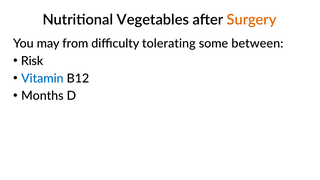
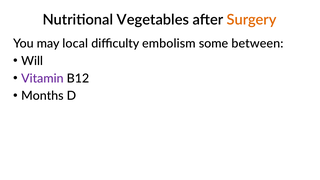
from: from -> local
tolerating: tolerating -> embolism
Risk: Risk -> Will
Vitamin colour: blue -> purple
